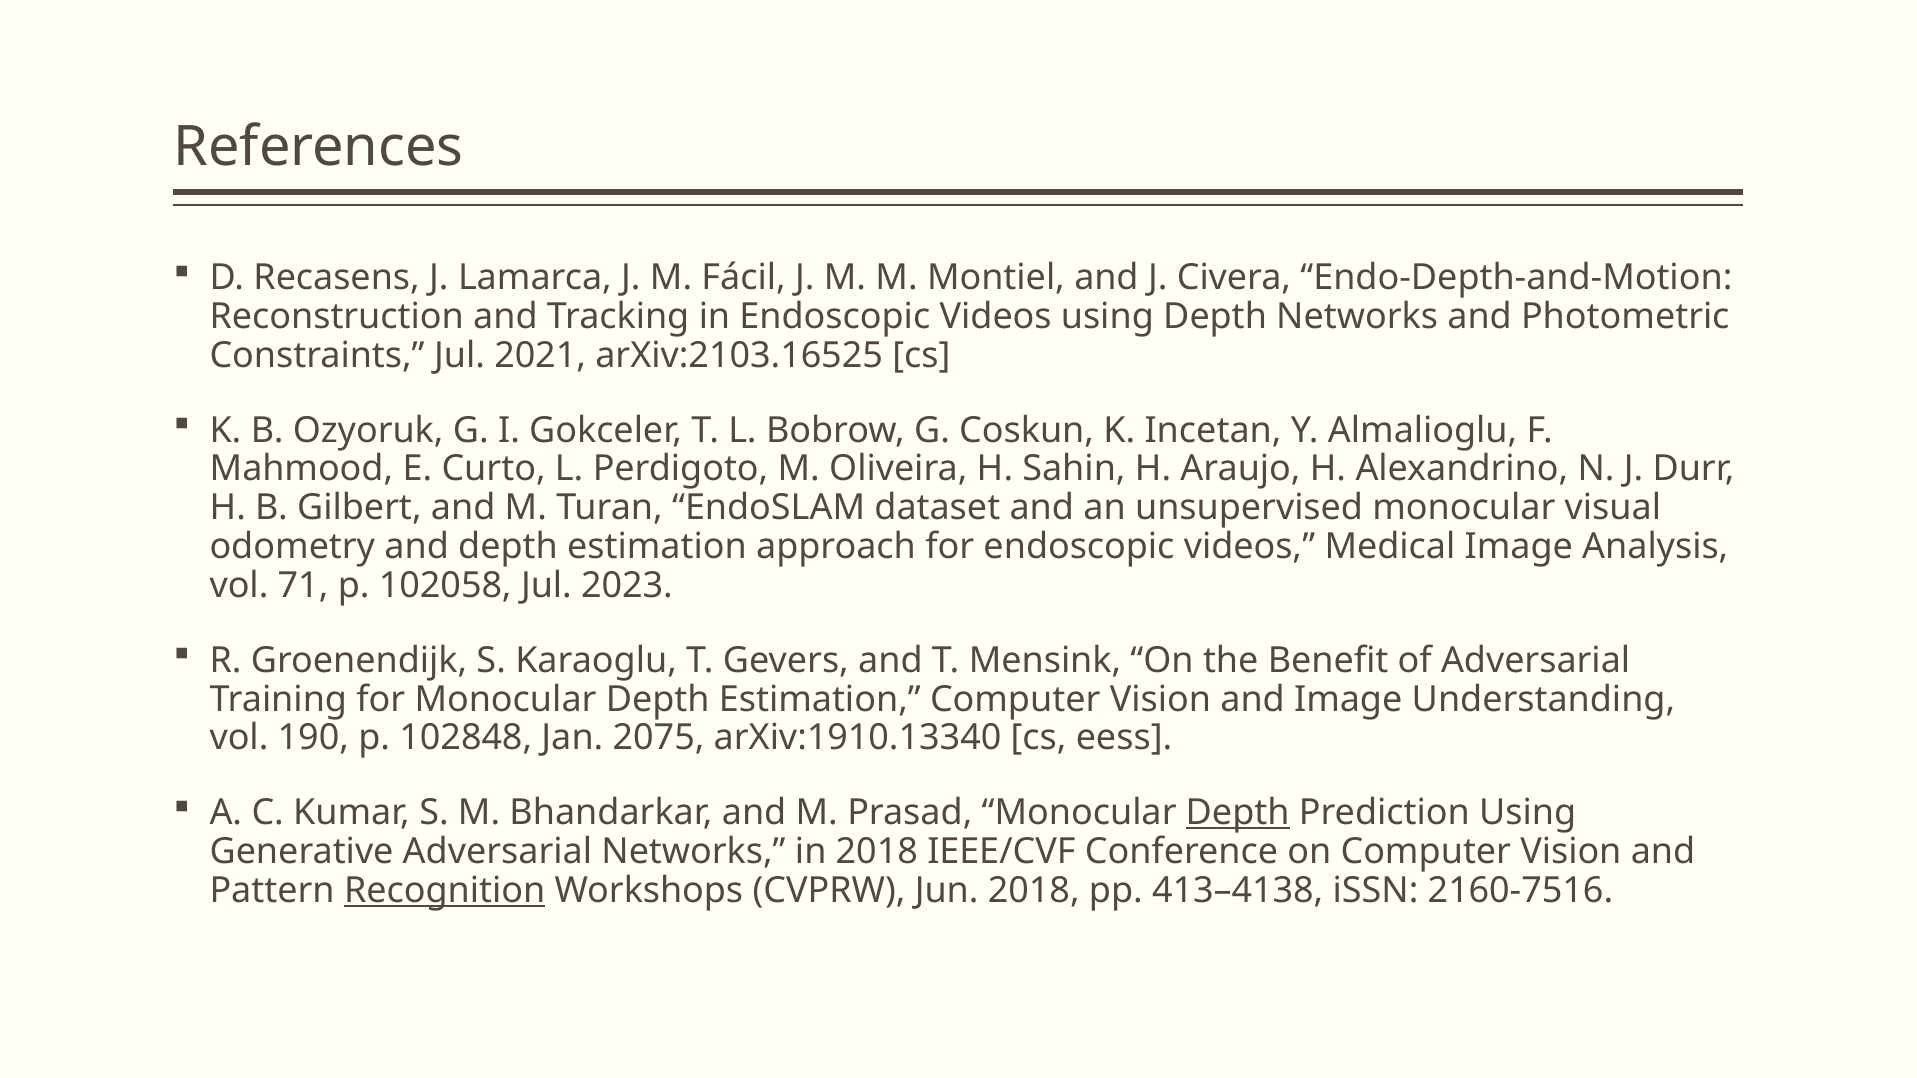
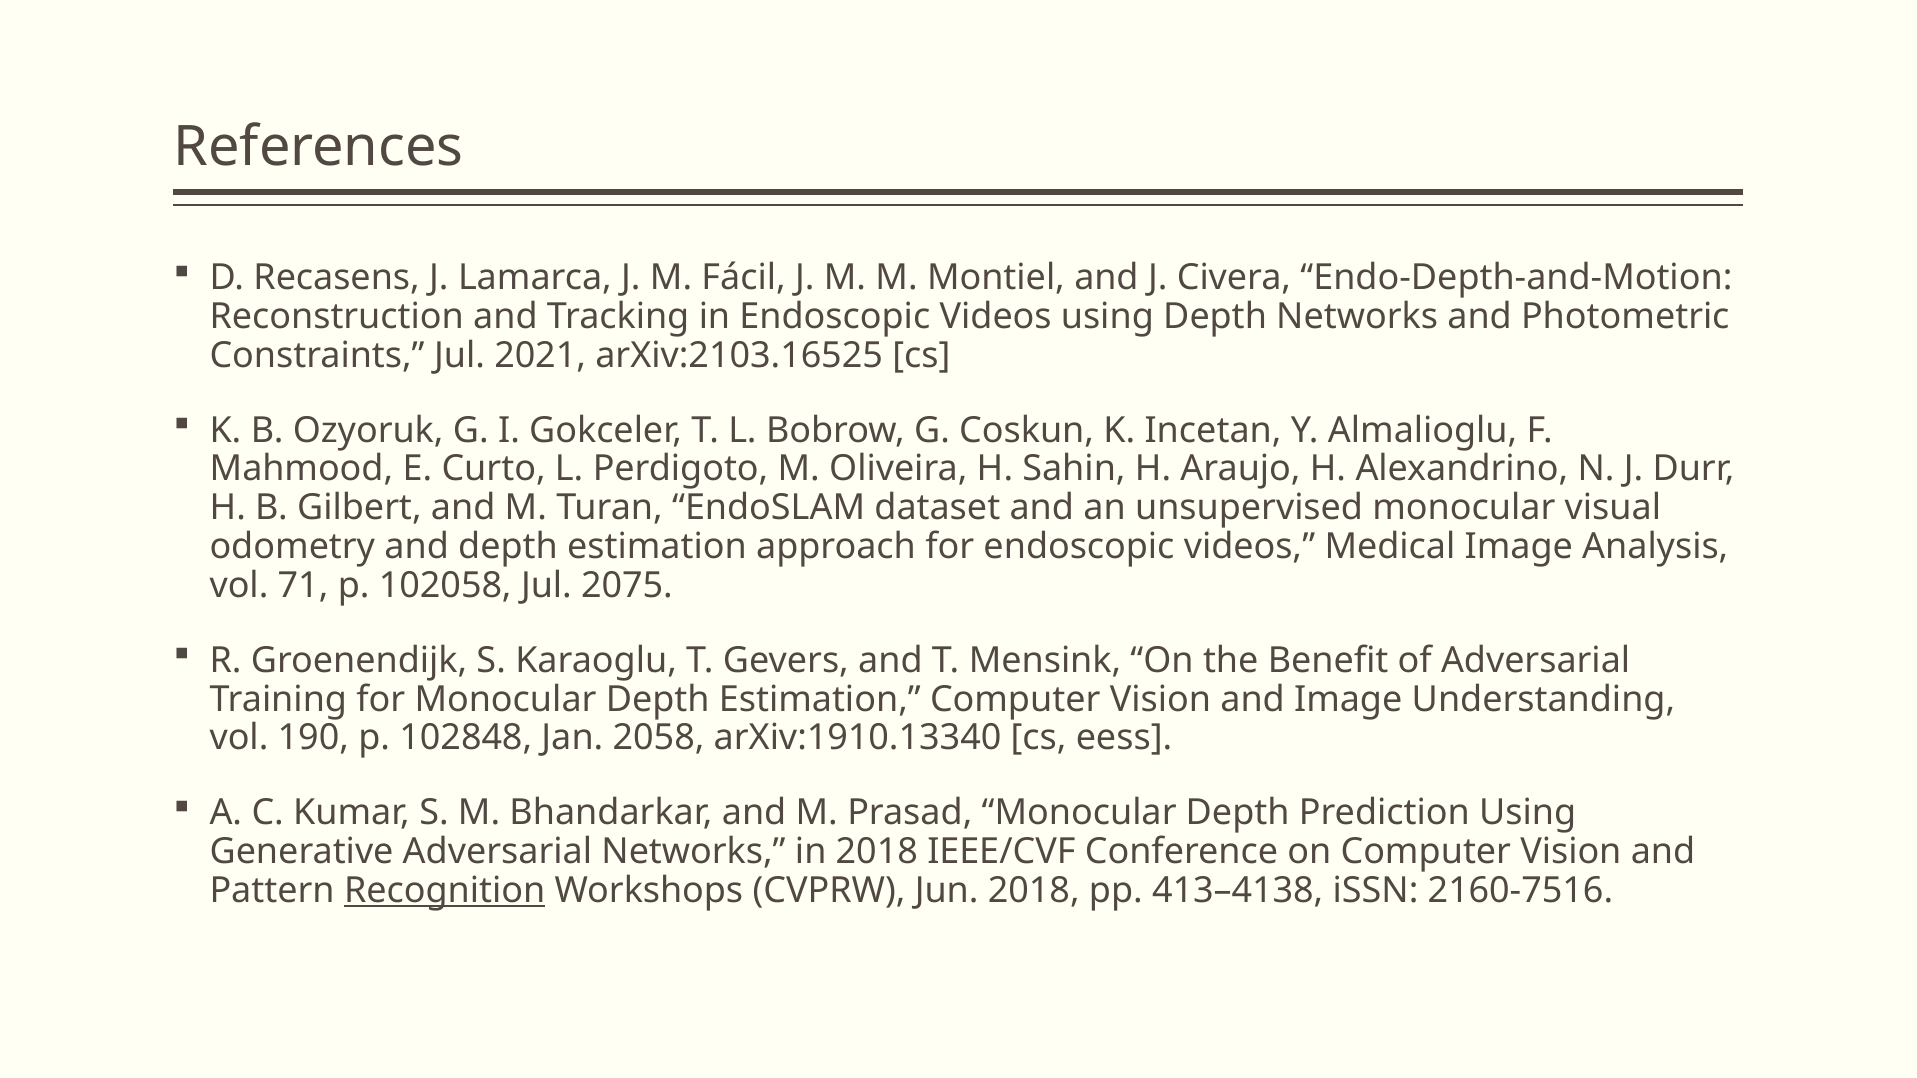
2023: 2023 -> 2075
2075: 2075 -> 2058
Depth at (1238, 813) underline: present -> none
